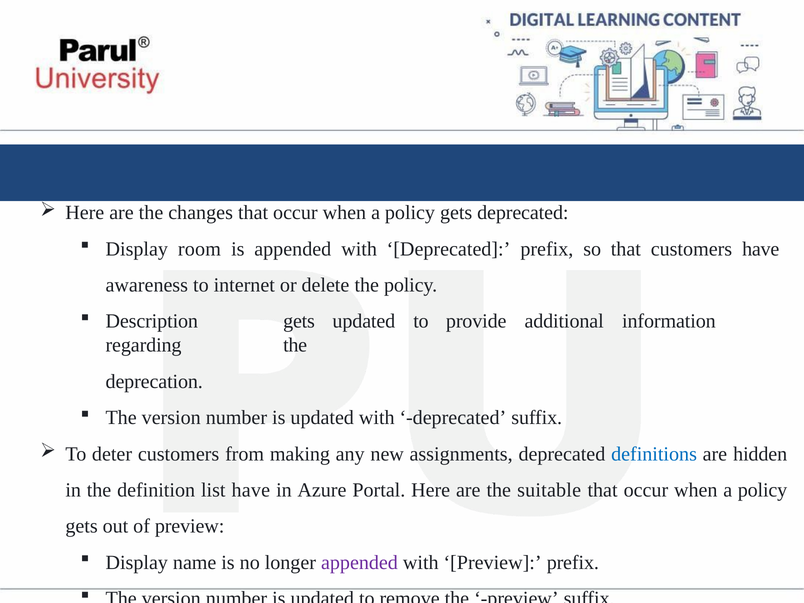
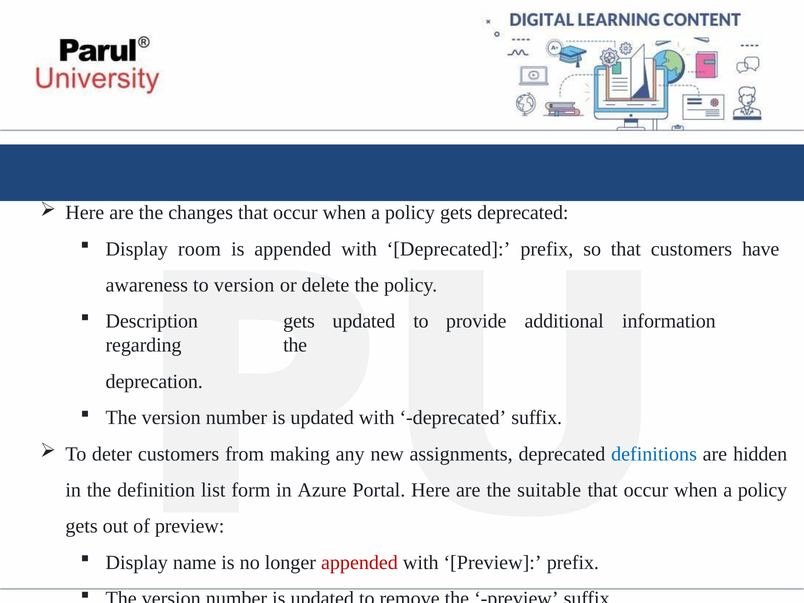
to internet: internet -> version
list have: have -> form
appended at (359, 562) colour: purple -> red
